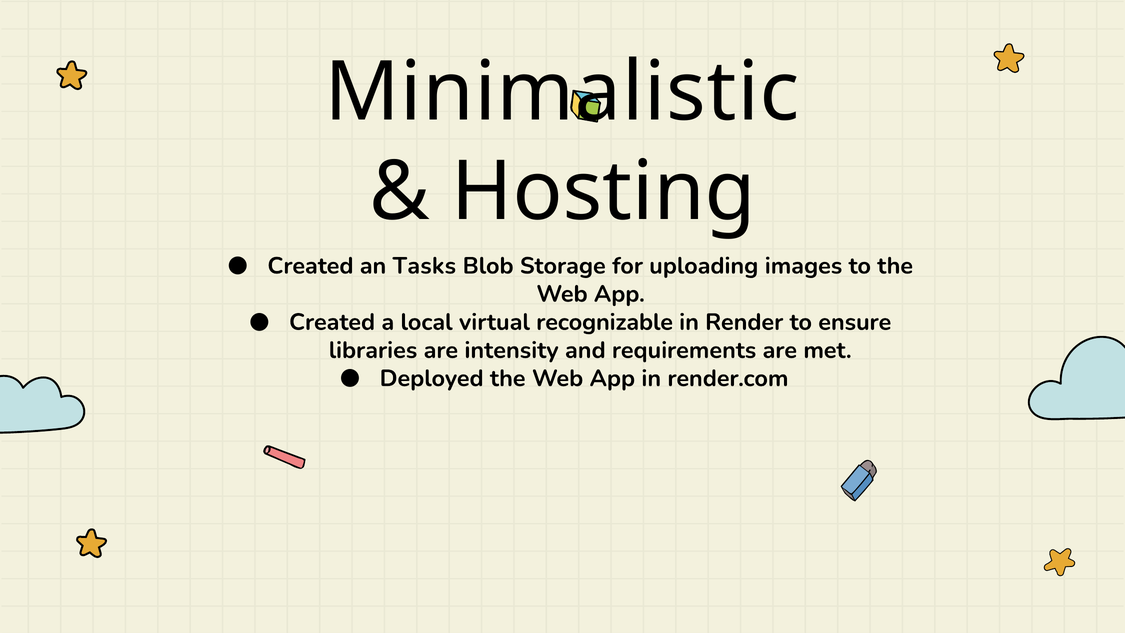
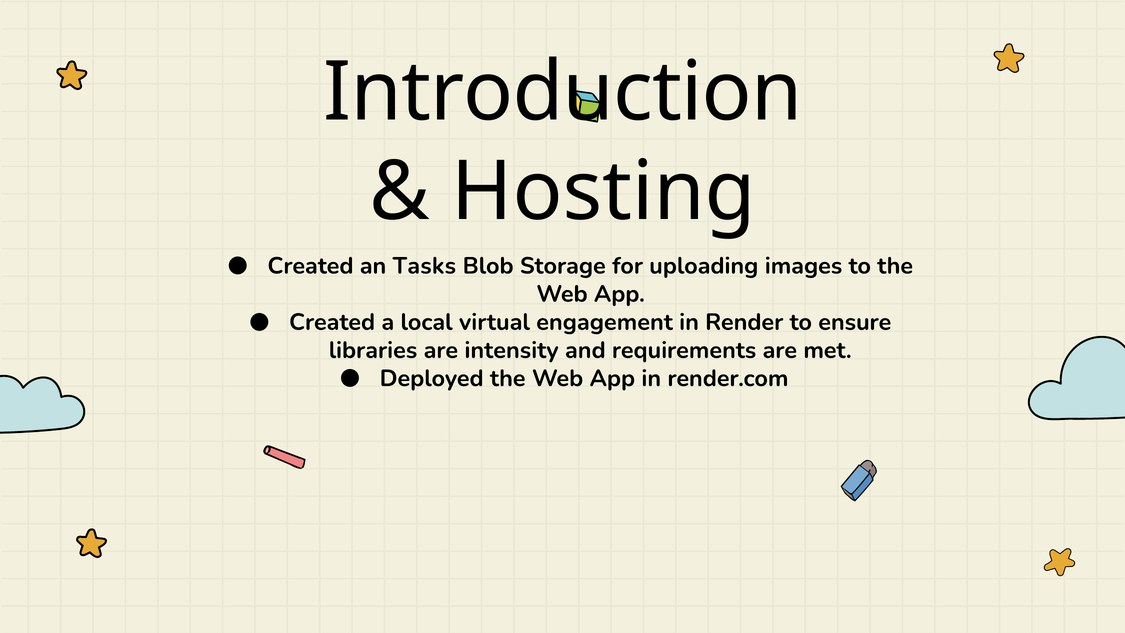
Minimalistic: Minimalistic -> Introduction
recognizable: recognizable -> engagement
